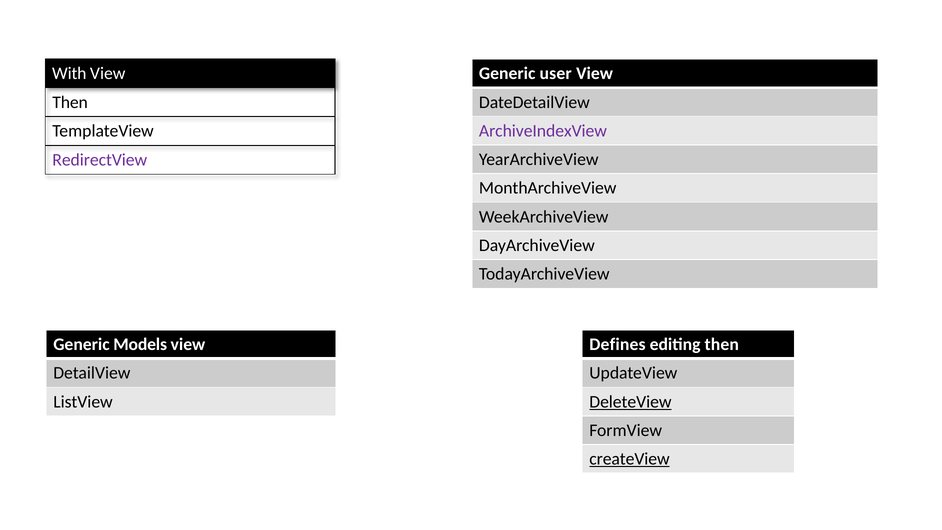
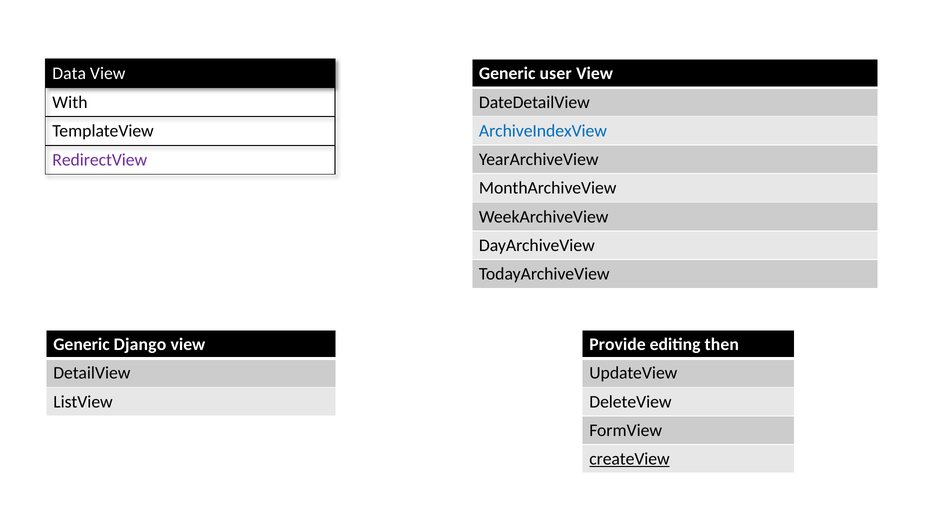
With: With -> Data
Then at (70, 102): Then -> With
ArchiveIndexView colour: purple -> blue
Models: Models -> Django
Defines: Defines -> Provide
DeleteView underline: present -> none
